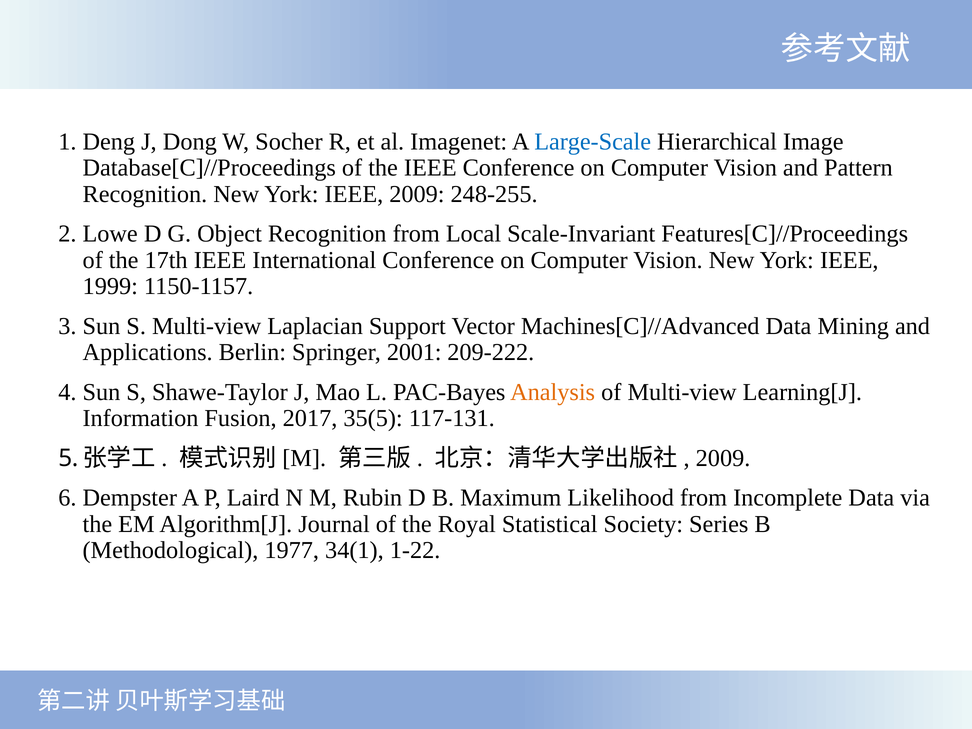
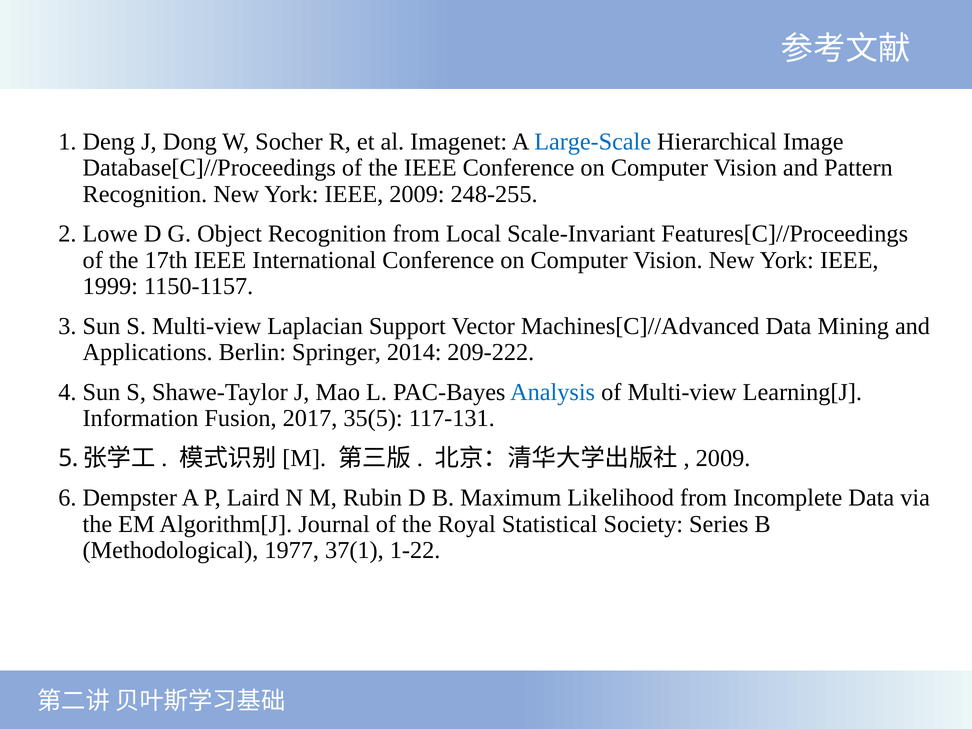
2001: 2001 -> 2014
Analysis colour: orange -> blue
34(1: 34(1 -> 37(1
